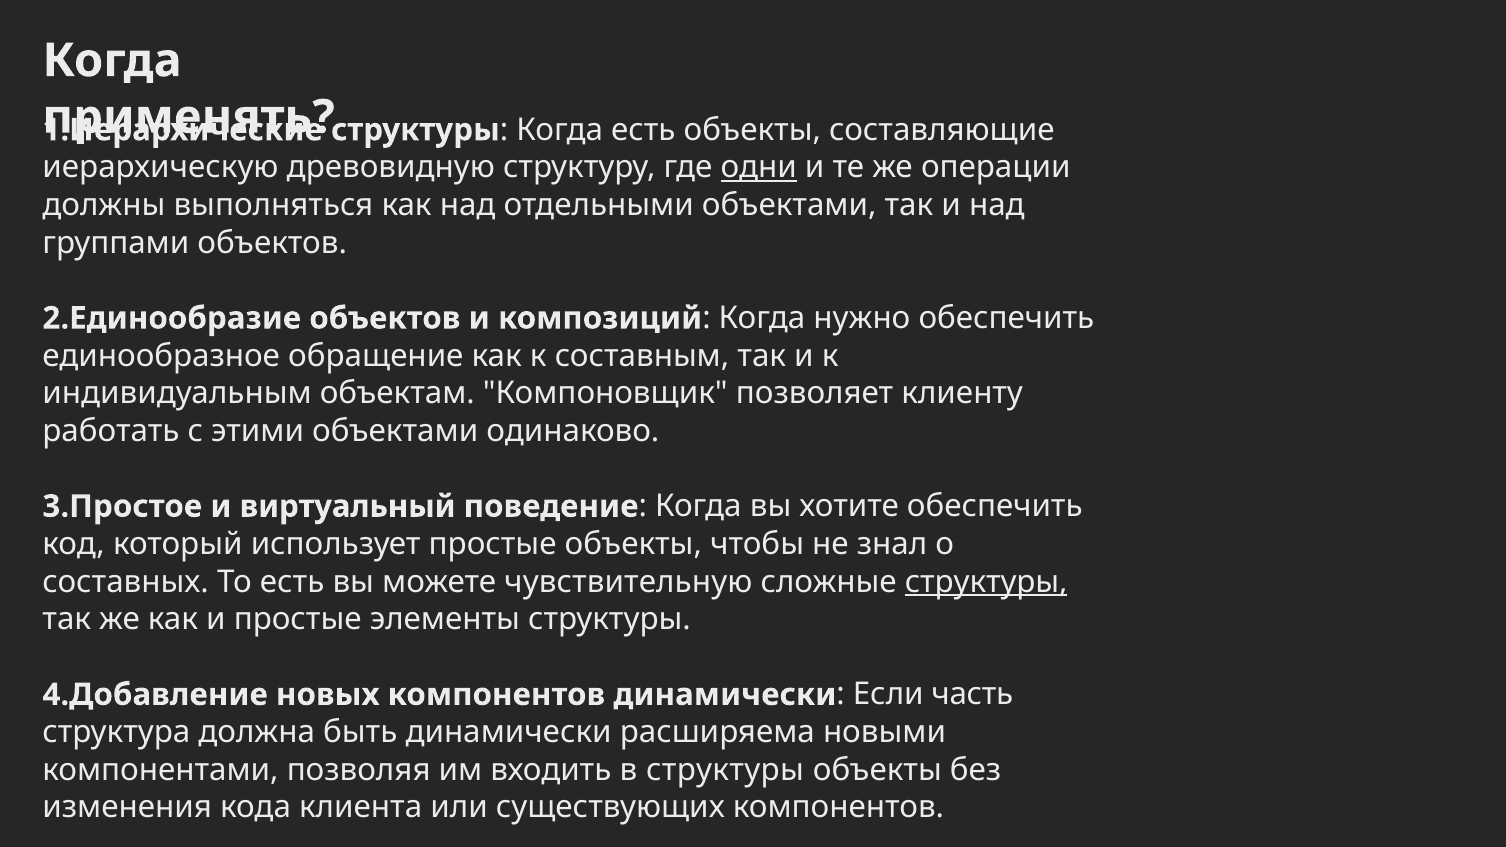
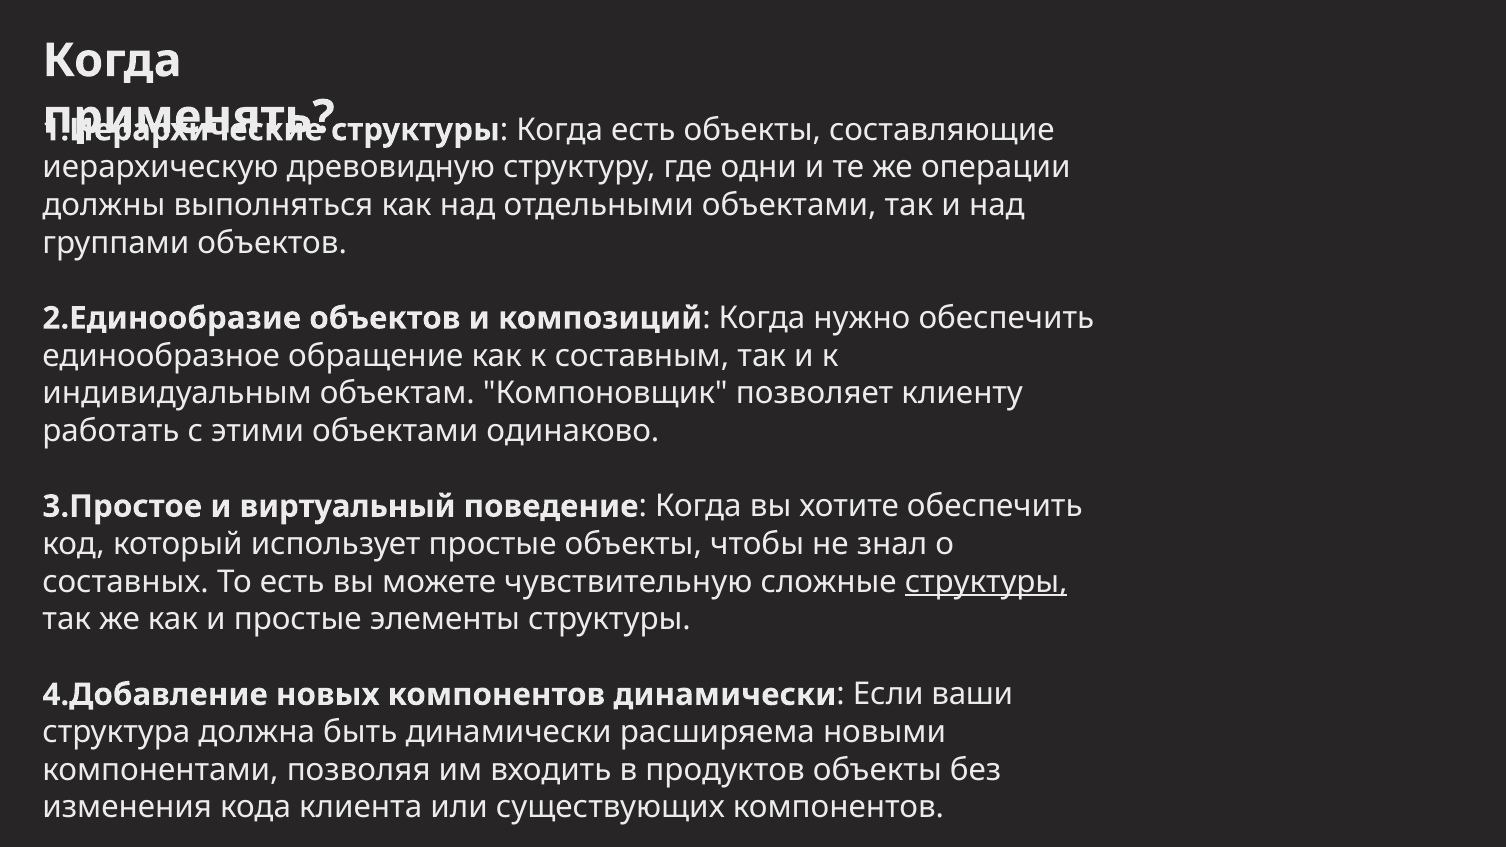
одни underline: present -> none
часть: часть -> ваши
в структуры: структуры -> продуктов
